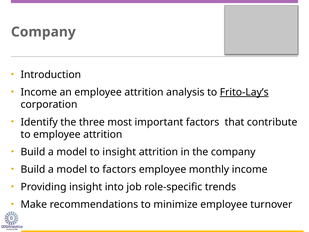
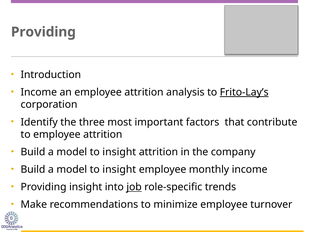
Company at (43, 32): Company -> Providing
factors at (119, 169): factors -> insight
job underline: none -> present
